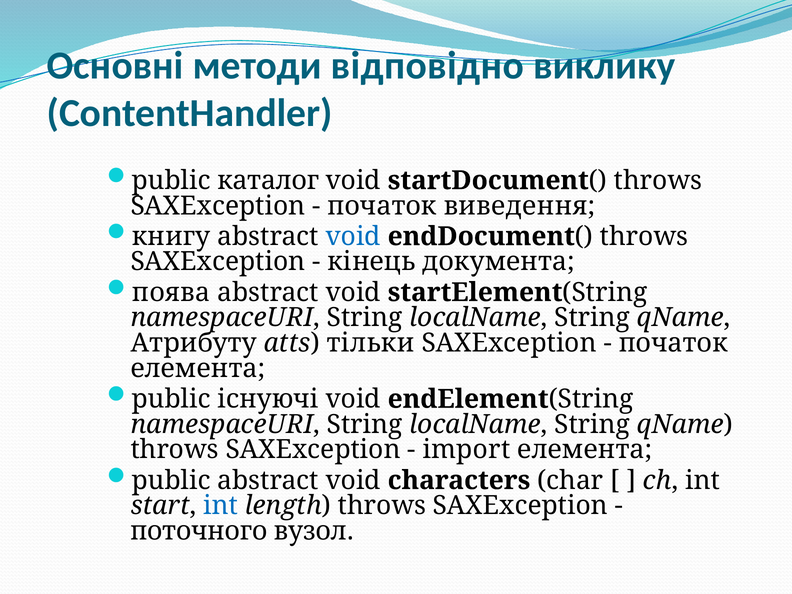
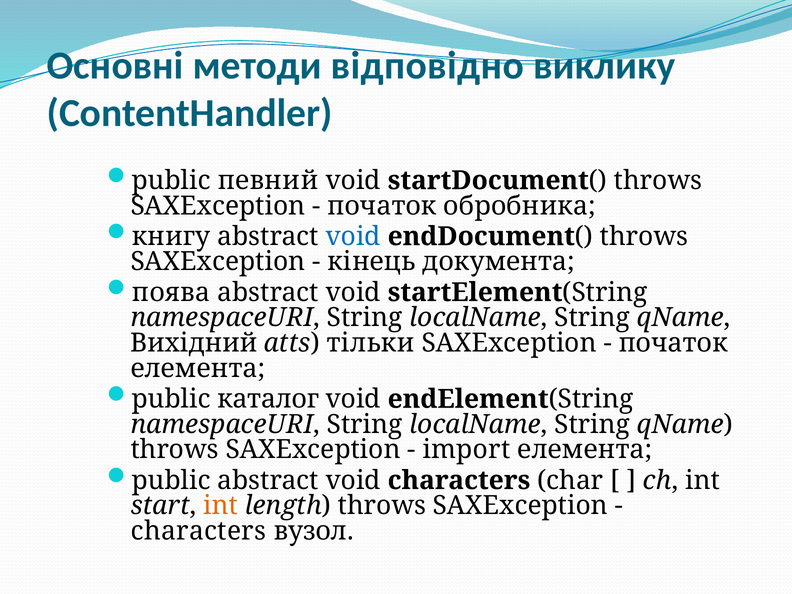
каталог: каталог -> певний
виведення: виведення -> обробника
Атрибуту: Атрибуту -> Вихідний
існуючі: існуючі -> каталог
int at (221, 506) colour: blue -> orange
поточного at (199, 531): поточного -> characters
